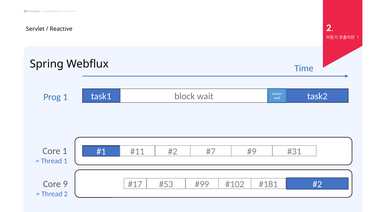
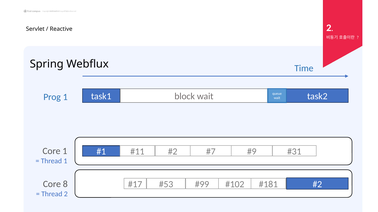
9: 9 -> 8
